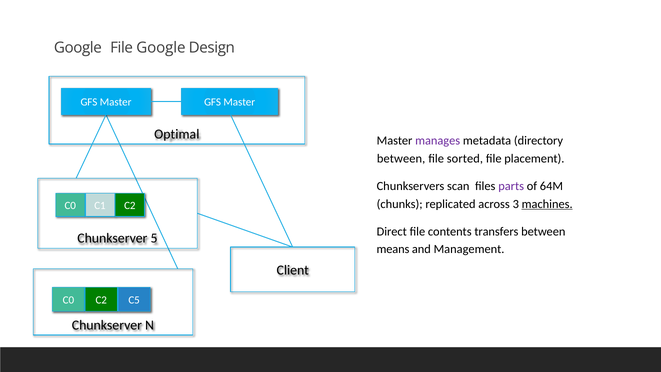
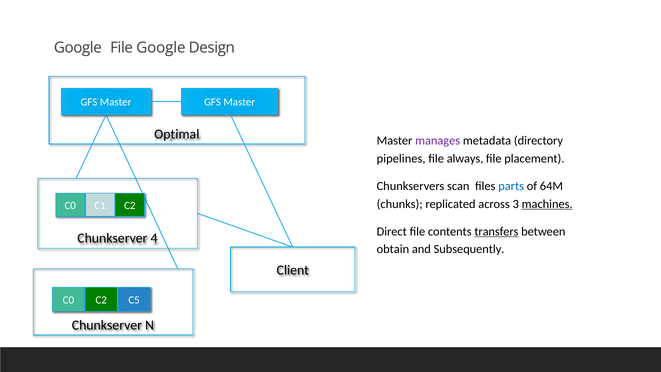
between at (401, 158): between -> pipelines
sorted: sorted -> always
parts colour: purple -> blue
transfers underline: none -> present
5: 5 -> 4
means: means -> obtain
Management: Management -> Subsequently
